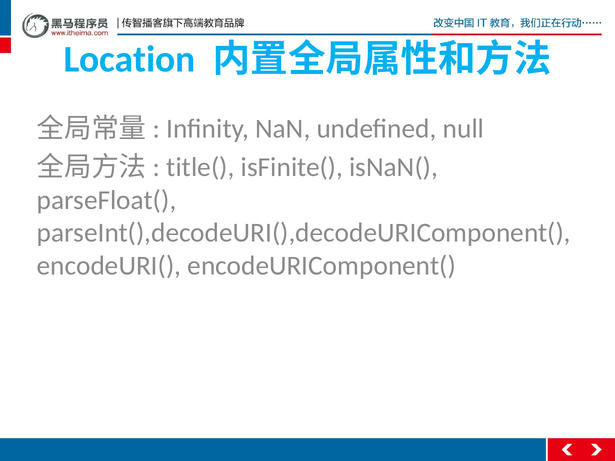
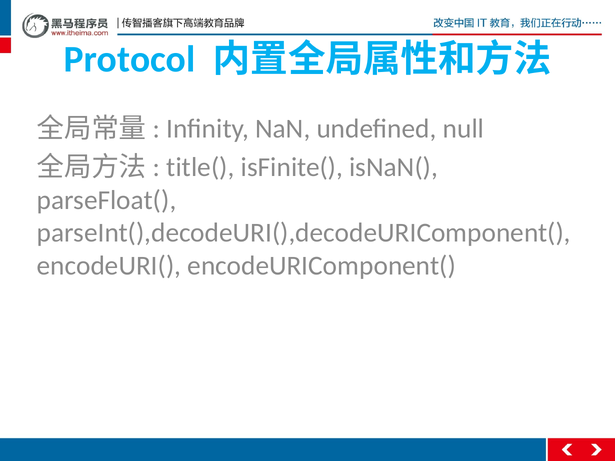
Location: Location -> Protocol
